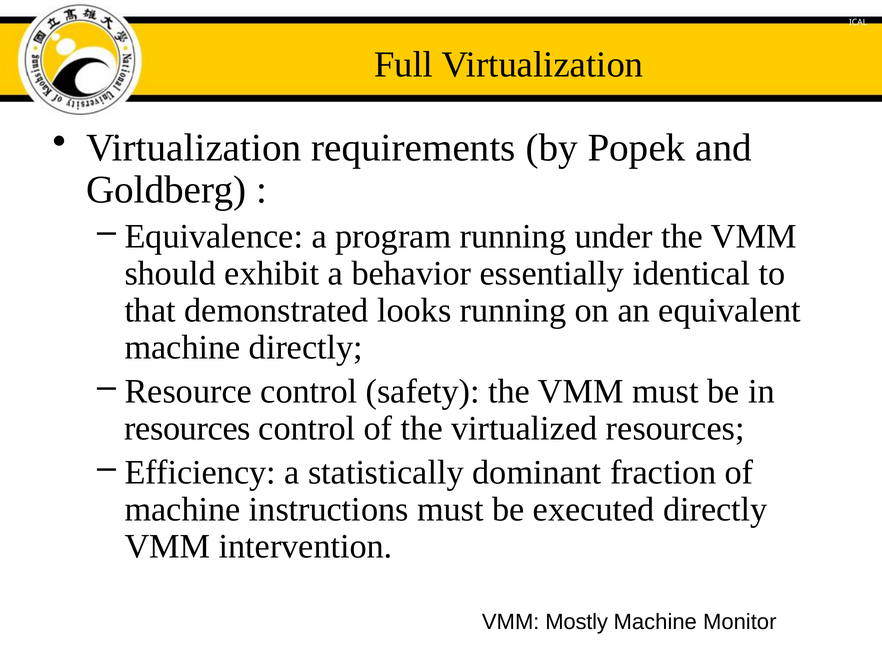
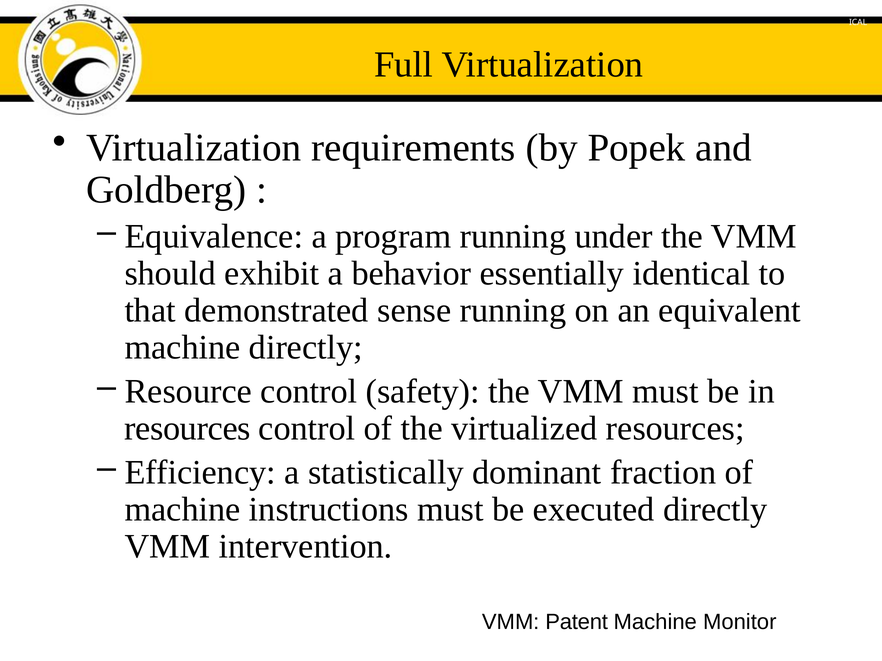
looks: looks -> sense
Mostly: Mostly -> Patent
